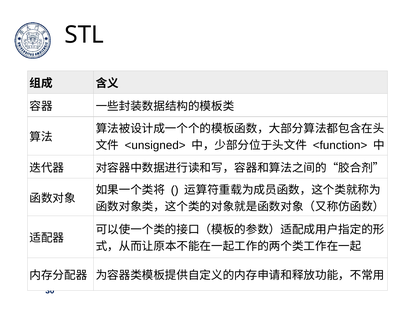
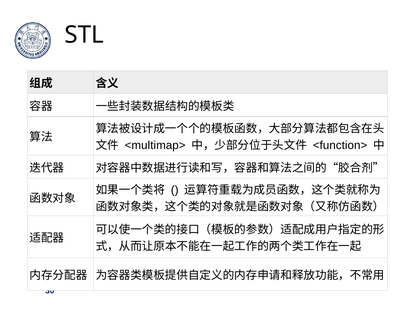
<unsigned>: <unsigned> -> <multimap>
